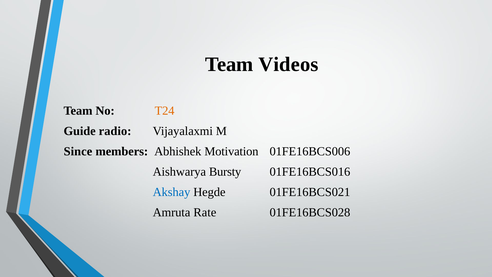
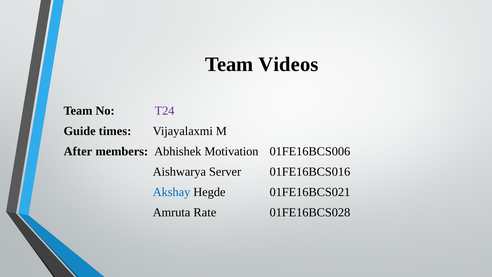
T24 colour: orange -> purple
radio: radio -> times
Since: Since -> After
Bursty: Bursty -> Server
